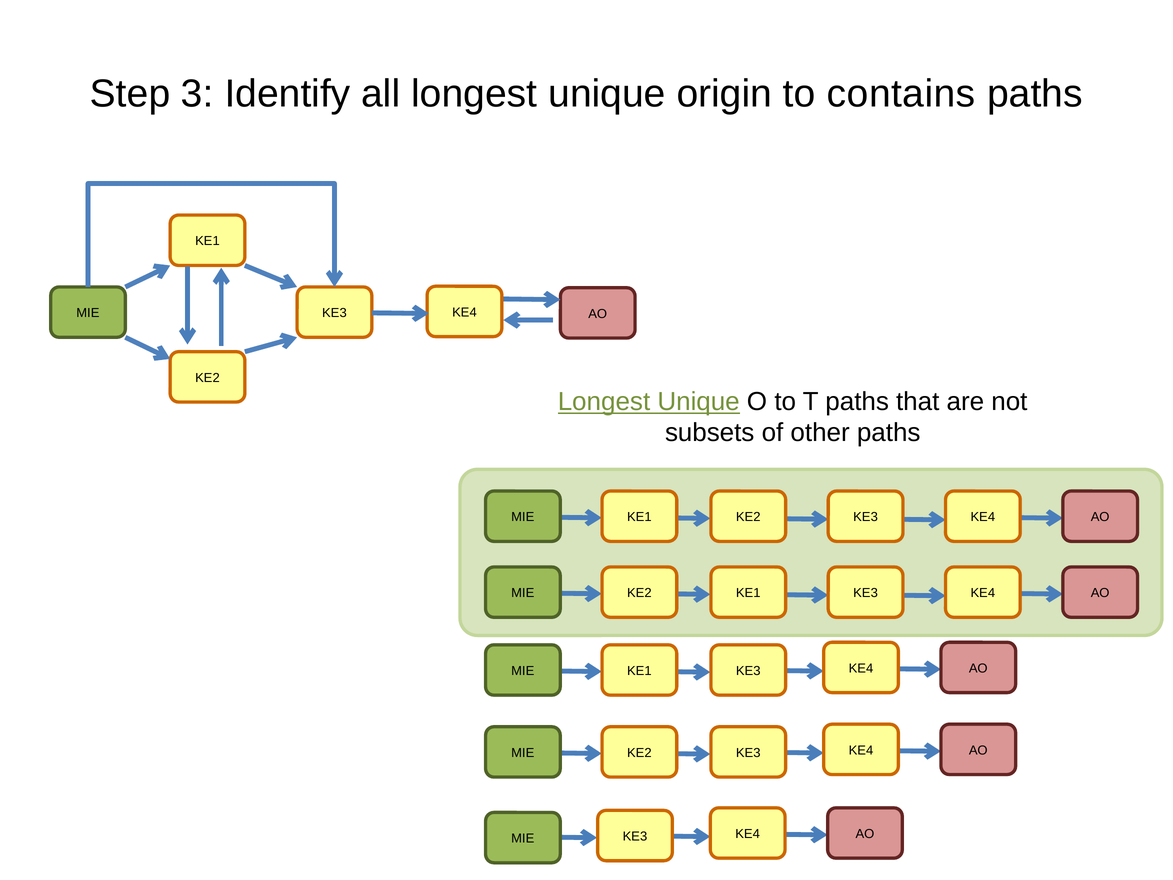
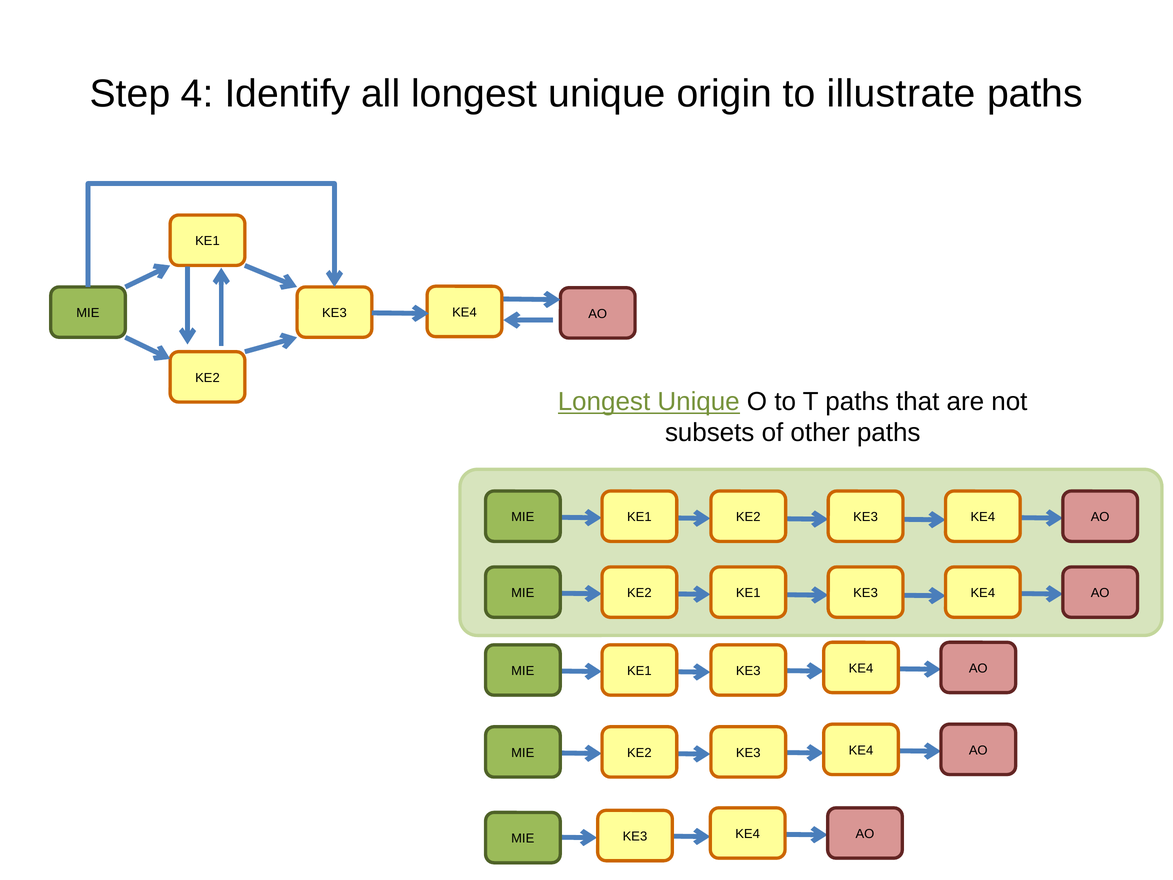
3: 3 -> 4
contains: contains -> illustrate
